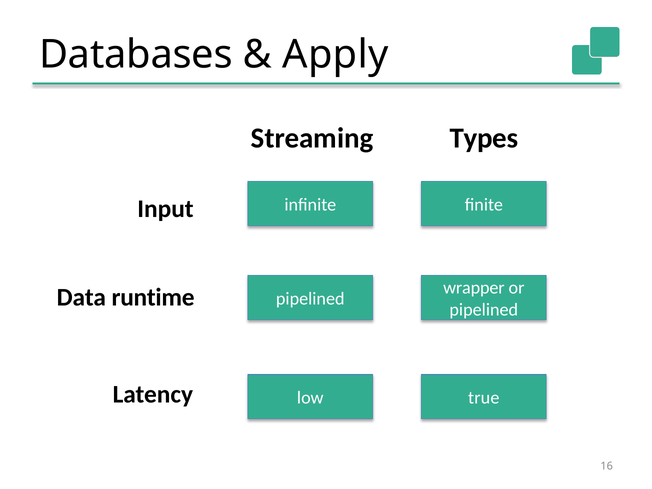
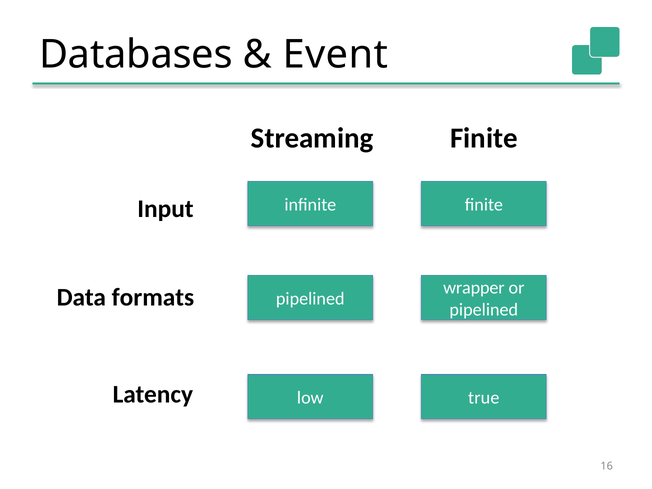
Apply: Apply -> Event
Types at (484, 138): Types -> Finite
runtime: runtime -> formats
